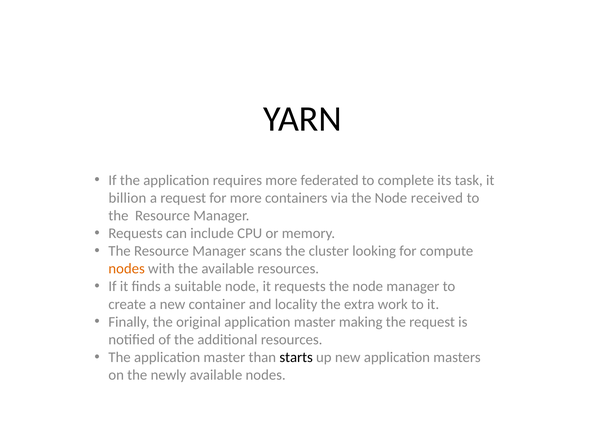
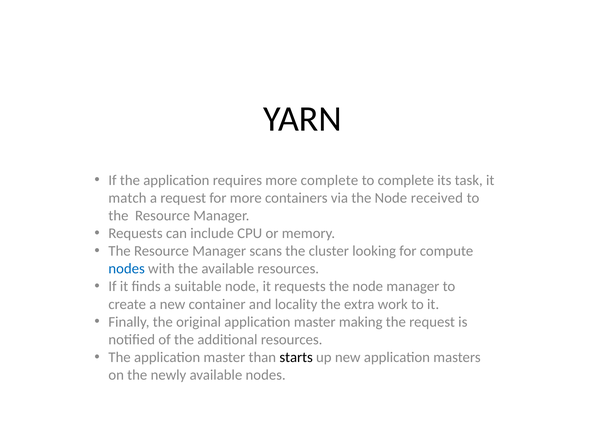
more federated: federated -> complete
billion: billion -> match
nodes at (127, 269) colour: orange -> blue
